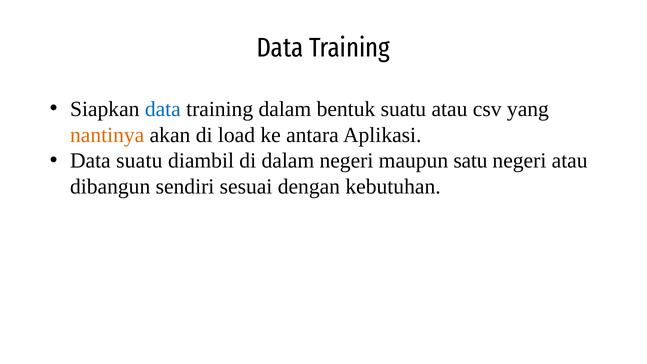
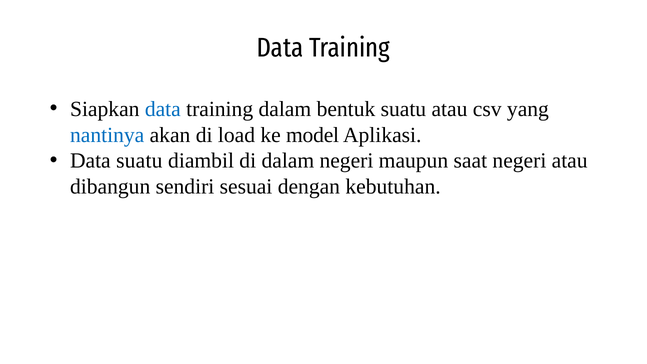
nantinya colour: orange -> blue
antara: antara -> model
satu: satu -> saat
